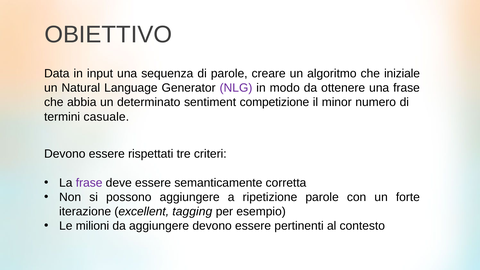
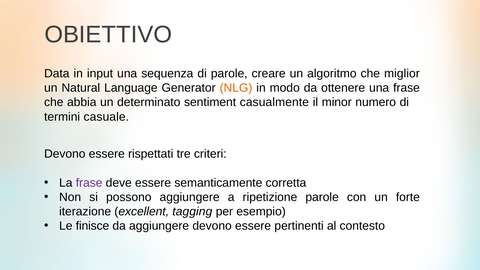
iniziale: iniziale -> miglior
NLG colour: purple -> orange
competizione: competizione -> casualmente
milioni: milioni -> finisce
